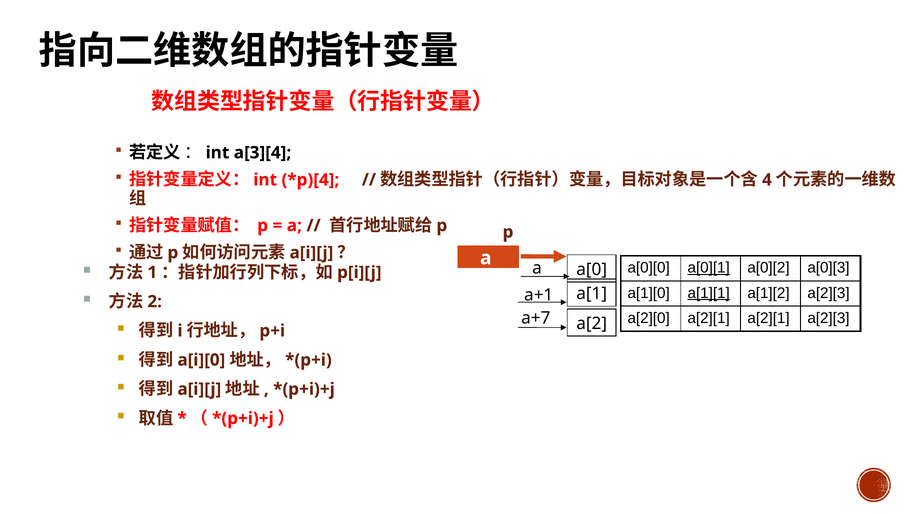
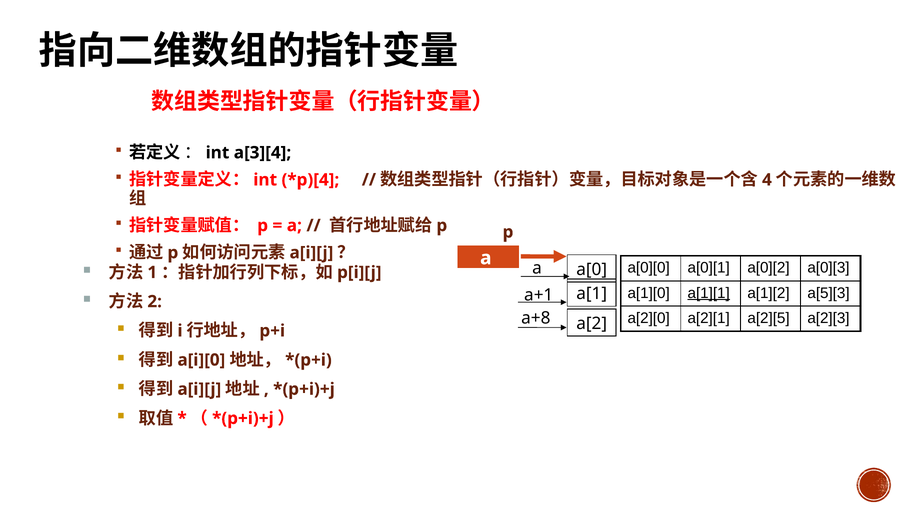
a[0][1 underline: present -> none
a[1][2 a[2][3: a[2][3 -> a[5][3
a[2][1 a[2][1: a[2][1 -> a[2][5
a+7: a+7 -> a+8
